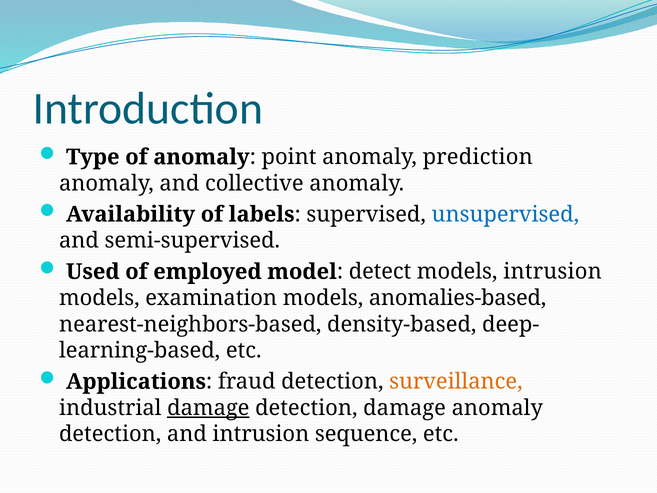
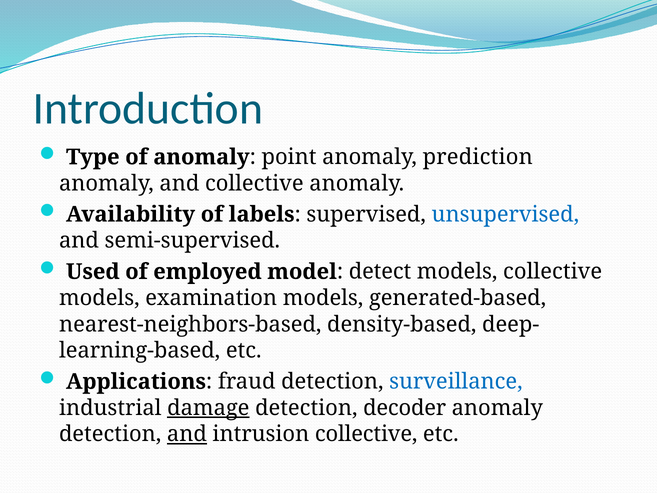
models intrusion: intrusion -> collective
anomalies-based: anomalies-based -> generated-based
surveillance colour: orange -> blue
detection damage: damage -> decoder
and at (187, 434) underline: none -> present
intrusion sequence: sequence -> collective
